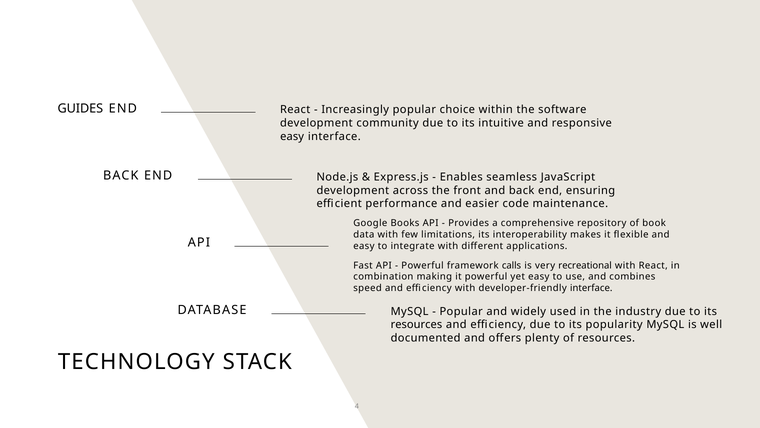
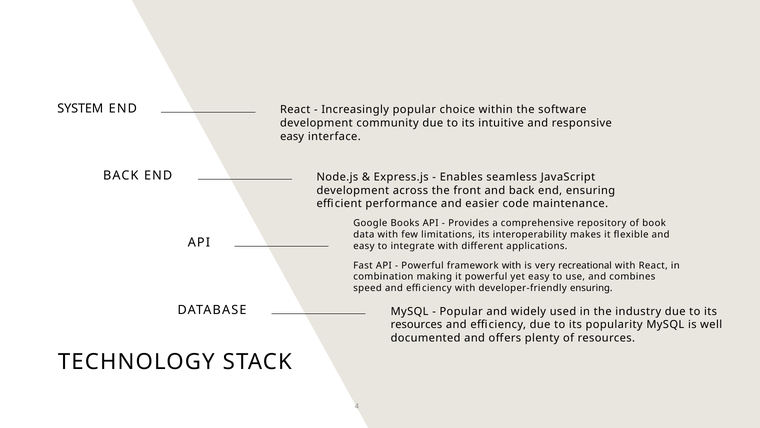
GUIDES: GUIDES -> SYSTEM
framework calls: calls -> with
developer-friendly interface: interface -> ensuring
